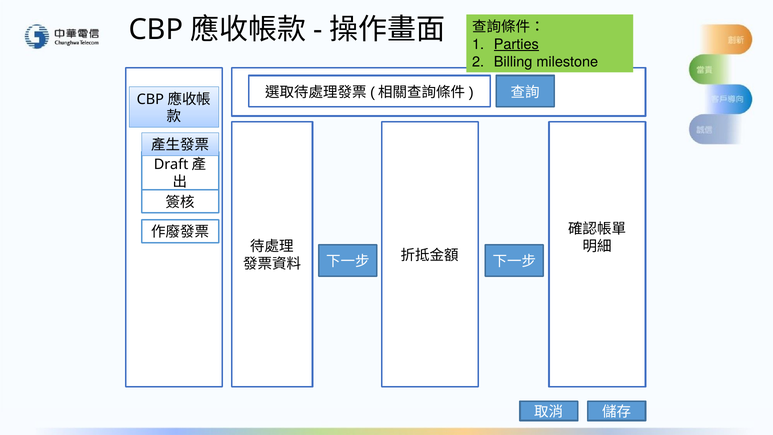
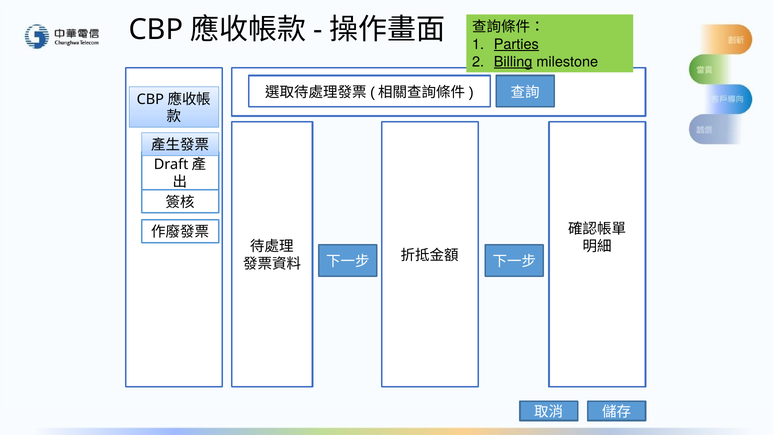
Billing underline: none -> present
